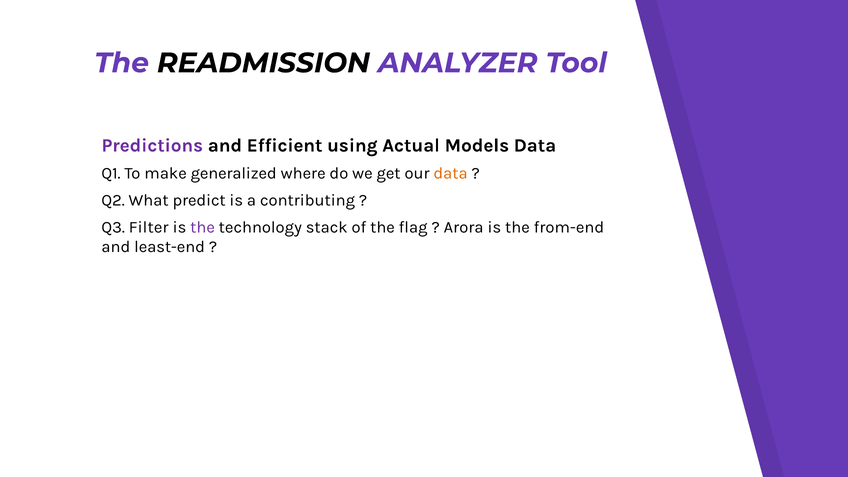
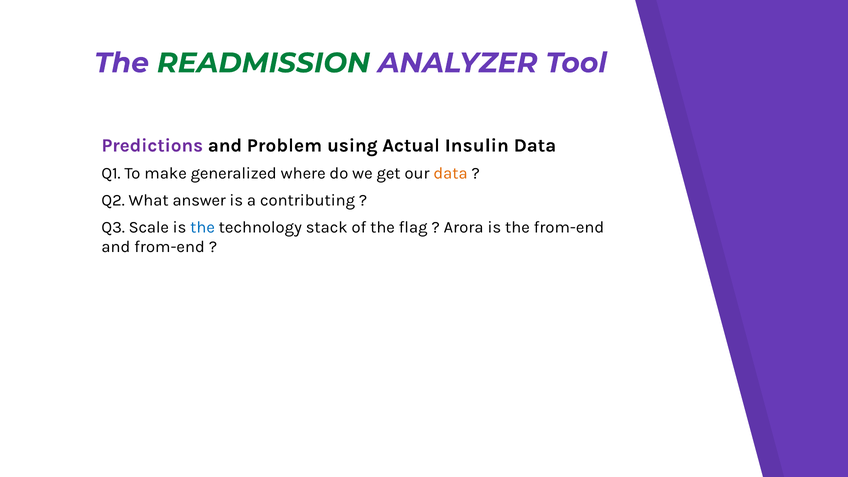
READMISSION colour: black -> green
Efficient: Efficient -> Problem
Models: Models -> Insulin
predict: predict -> answer
Filter: Filter -> Scale
the at (203, 227) colour: purple -> blue
and least-end: least-end -> from-end
